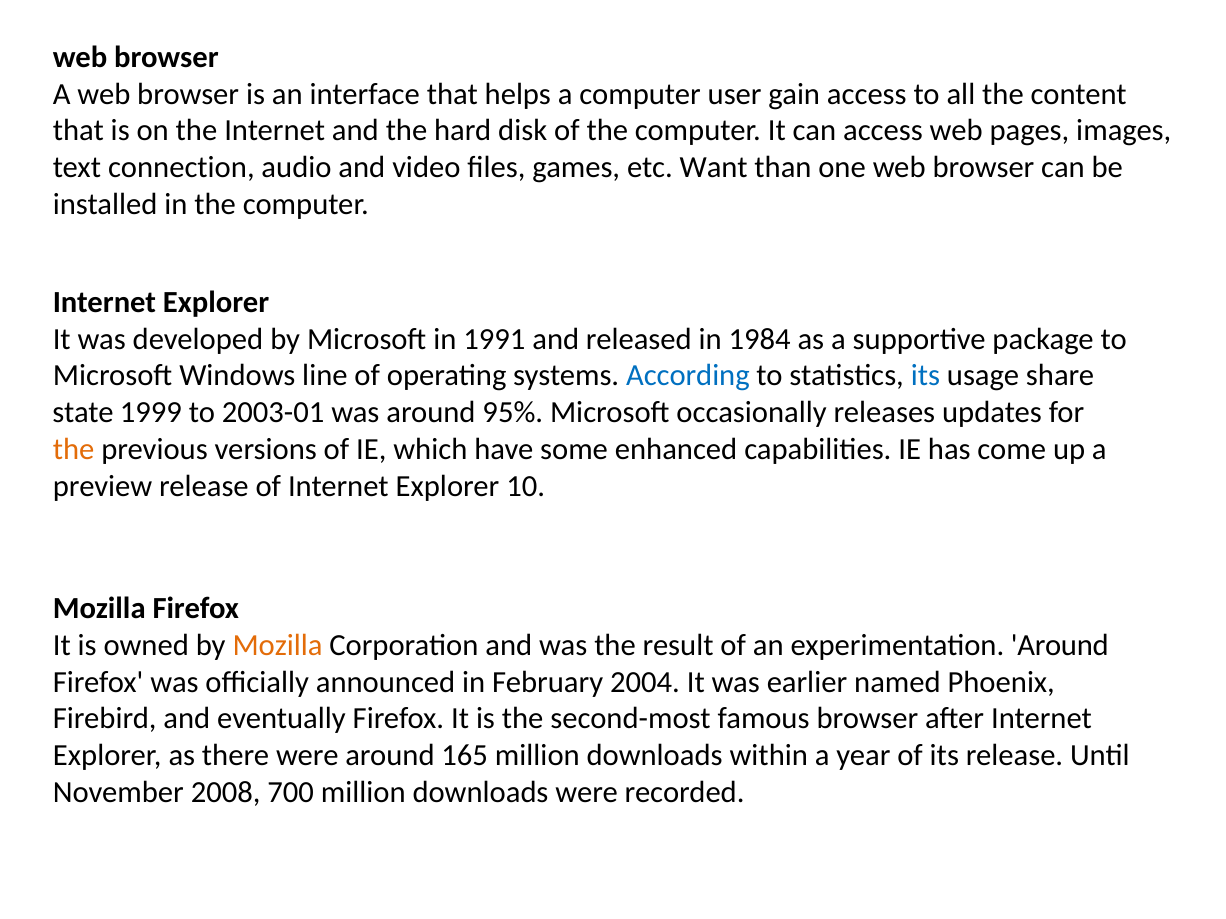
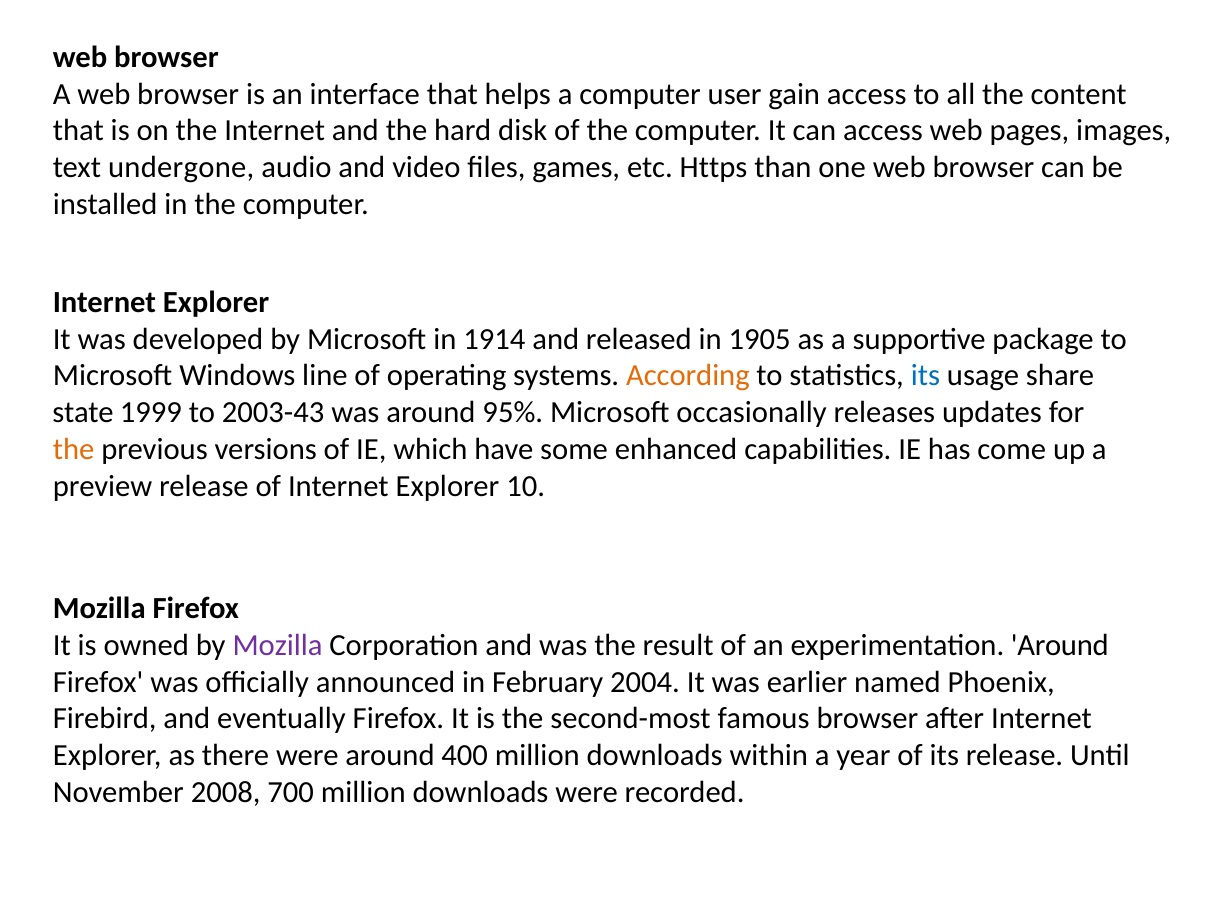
connection: connection -> undergone
Want: Want -> Https
1991: 1991 -> 1914
1984: 1984 -> 1905
According colour: blue -> orange
2003-01: 2003-01 -> 2003-43
Mozilla at (277, 646) colour: orange -> purple
165: 165 -> 400
